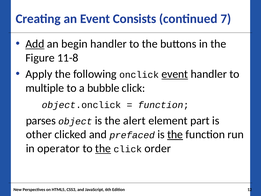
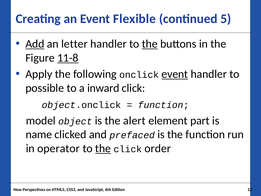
Consists: Consists -> Flexible
7: 7 -> 5
begin: begin -> letter
the at (150, 44) underline: none -> present
11-8 underline: none -> present
multiple: multiple -> possible
bubble: bubble -> inward
parses: parses -> model
other: other -> name
the at (175, 134) underline: present -> none
